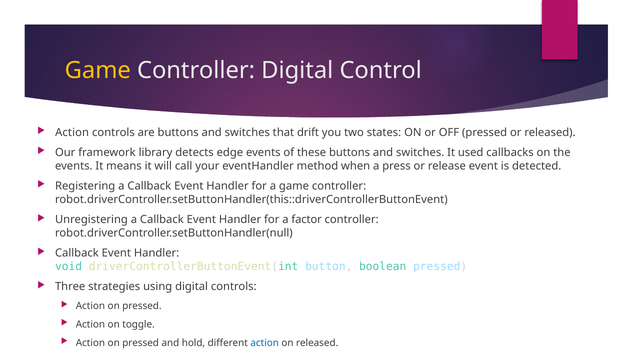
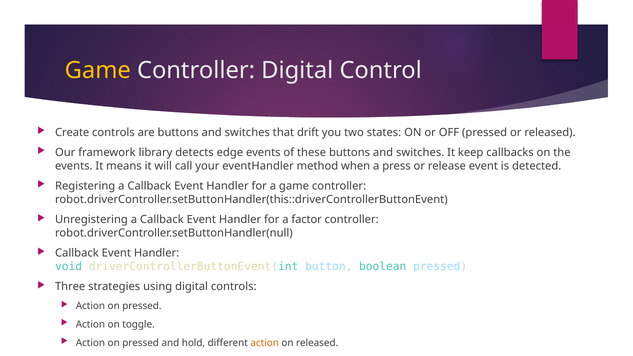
Action at (72, 133): Action -> Create
used: used -> keep
action at (265, 343) colour: blue -> orange
